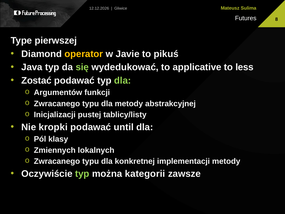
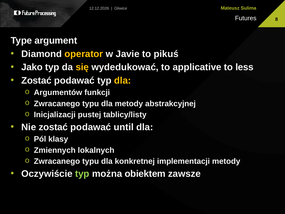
pierwszej: pierwszej -> argument
Java: Java -> Jako
się colour: light green -> yellow
dla at (123, 80) colour: light green -> yellow
Nie kropki: kropki -> zostać
kategorii: kategorii -> obiektem
